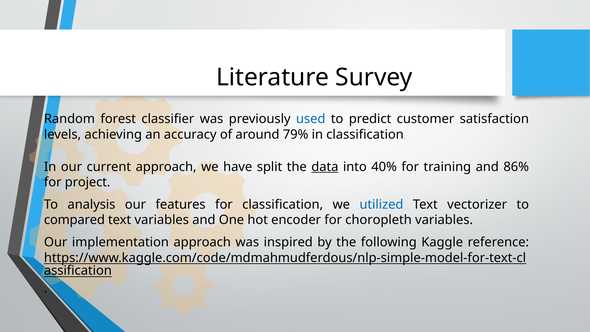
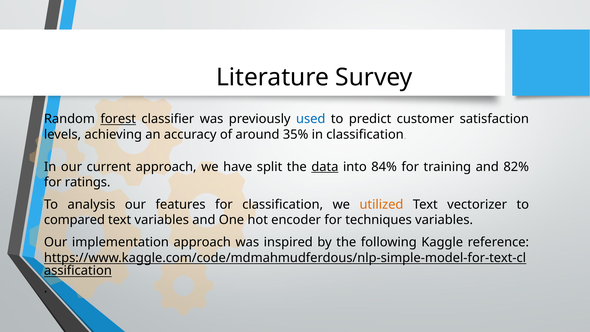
forest underline: none -> present
79%: 79% -> 35%
40%: 40% -> 84%
86%: 86% -> 82%
project: project -> ratings
utilized colour: blue -> orange
choropleth: choropleth -> techniques
